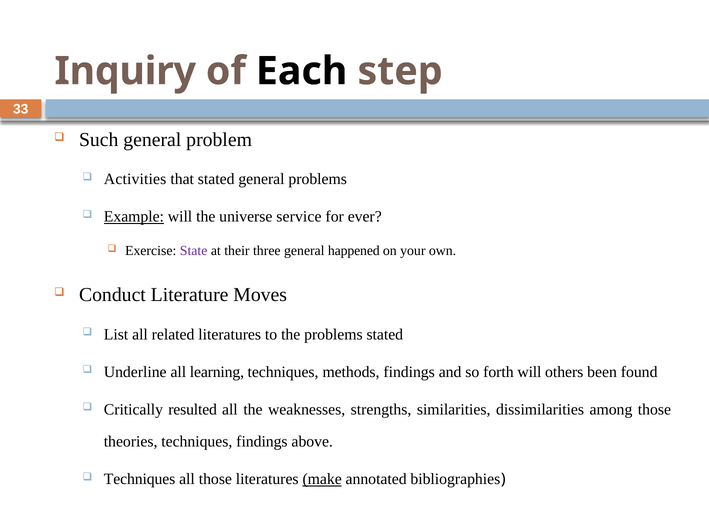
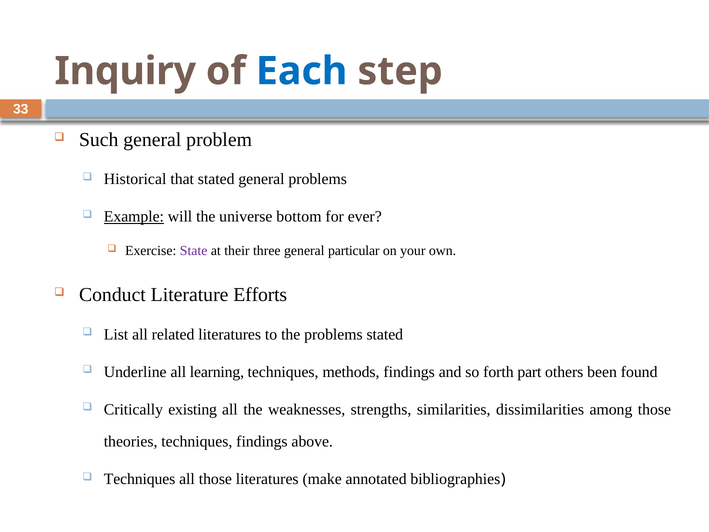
Each colour: black -> blue
Activities: Activities -> Historical
service: service -> bottom
happened: happened -> particular
Moves: Moves -> Efforts
forth will: will -> part
resulted: resulted -> existing
make underline: present -> none
